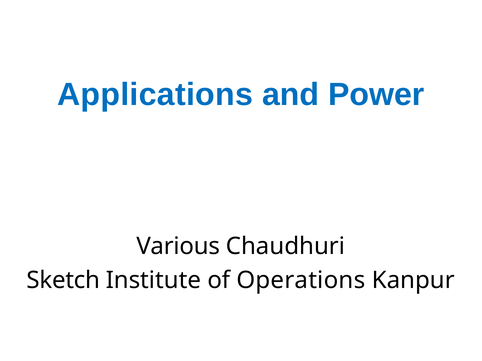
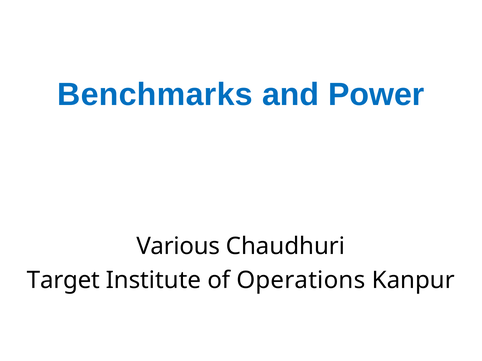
Applications: Applications -> Benchmarks
Sketch: Sketch -> Target
